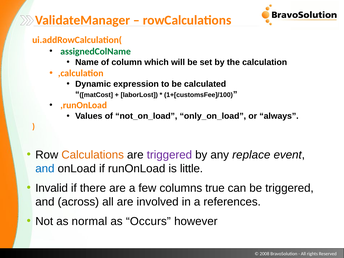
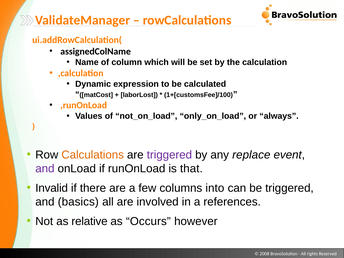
assignedColName colour: green -> black
and at (45, 169) colour: blue -> purple
little: little -> that
true: true -> into
across: across -> basics
normal: normal -> relative
